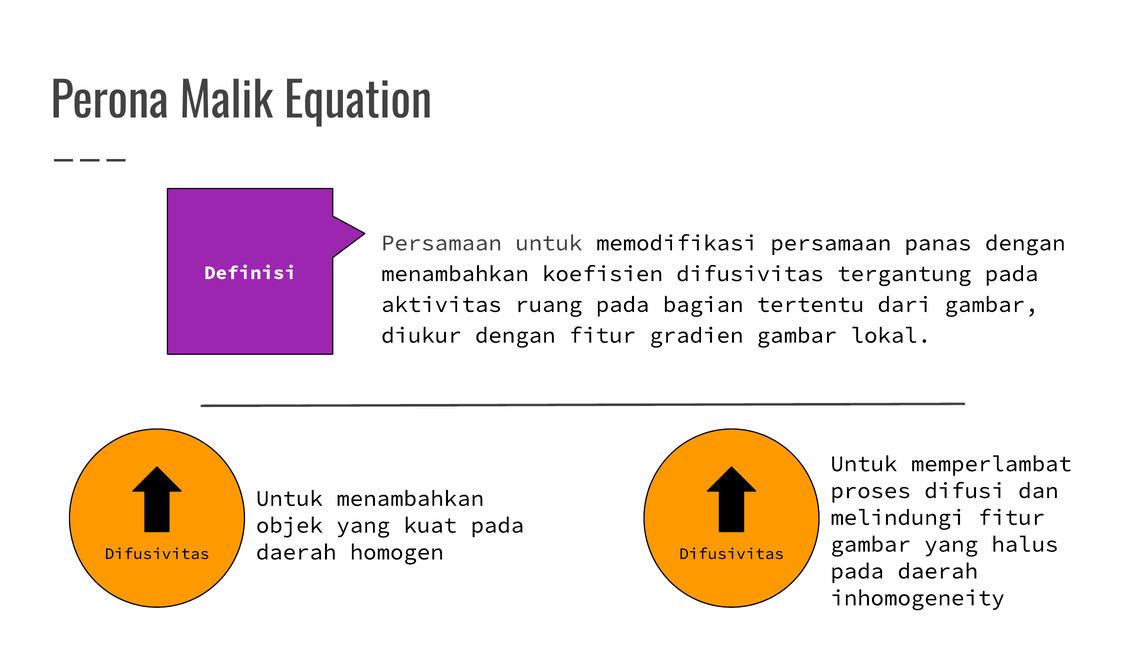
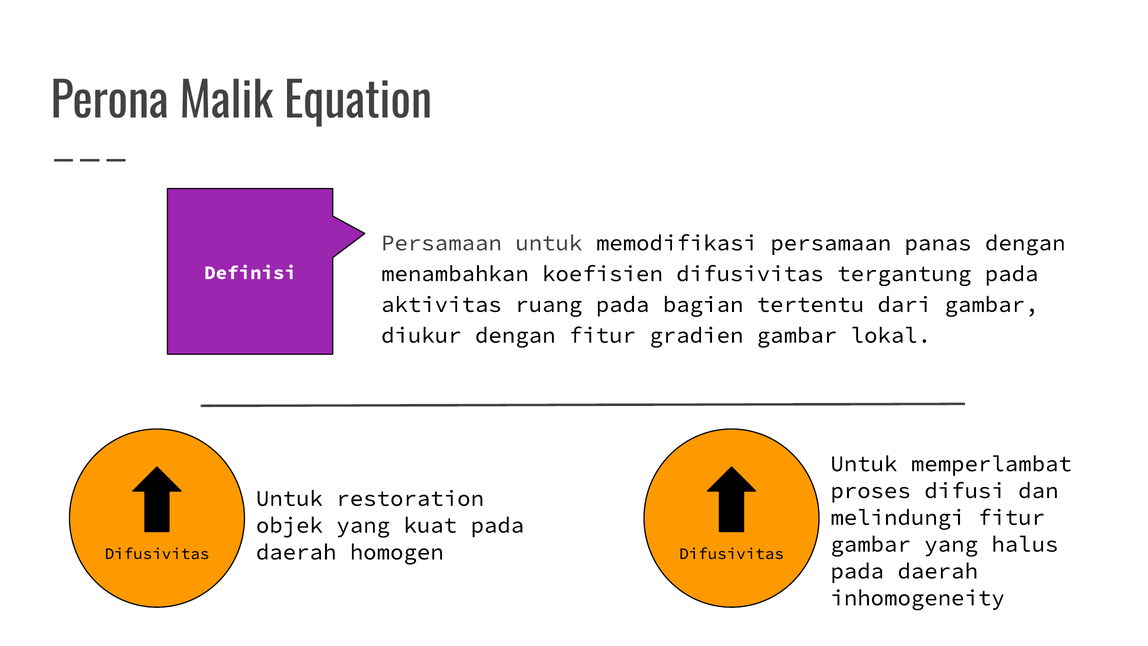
Untuk menambahkan: menambahkan -> restoration
